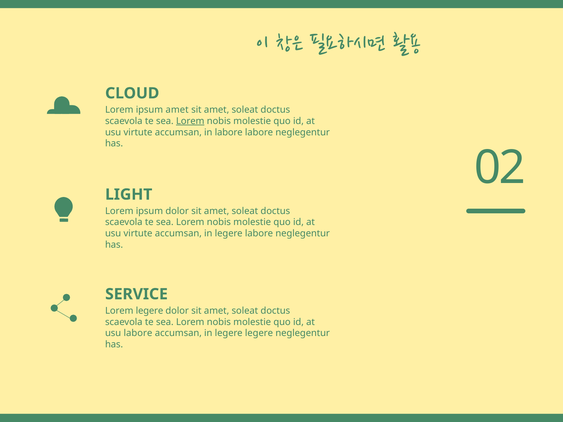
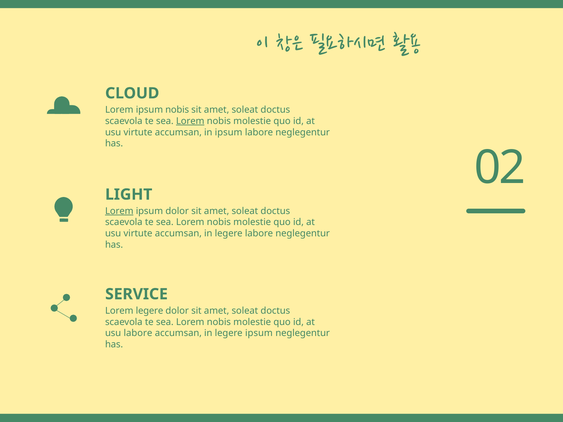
ipsum amet: amet -> nobis
in labore: labore -> ipsum
Lorem at (119, 211) underline: none -> present
legere legere: legere -> ipsum
